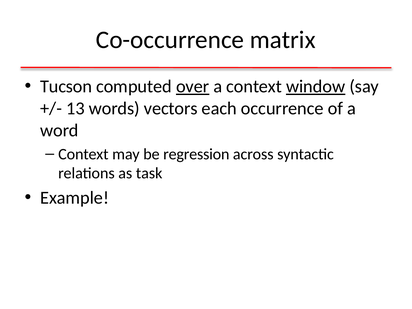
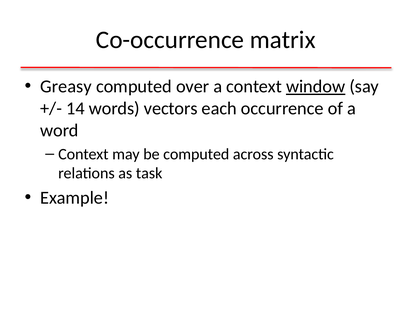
Tucson: Tucson -> Greasy
over underline: present -> none
13: 13 -> 14
be regression: regression -> computed
